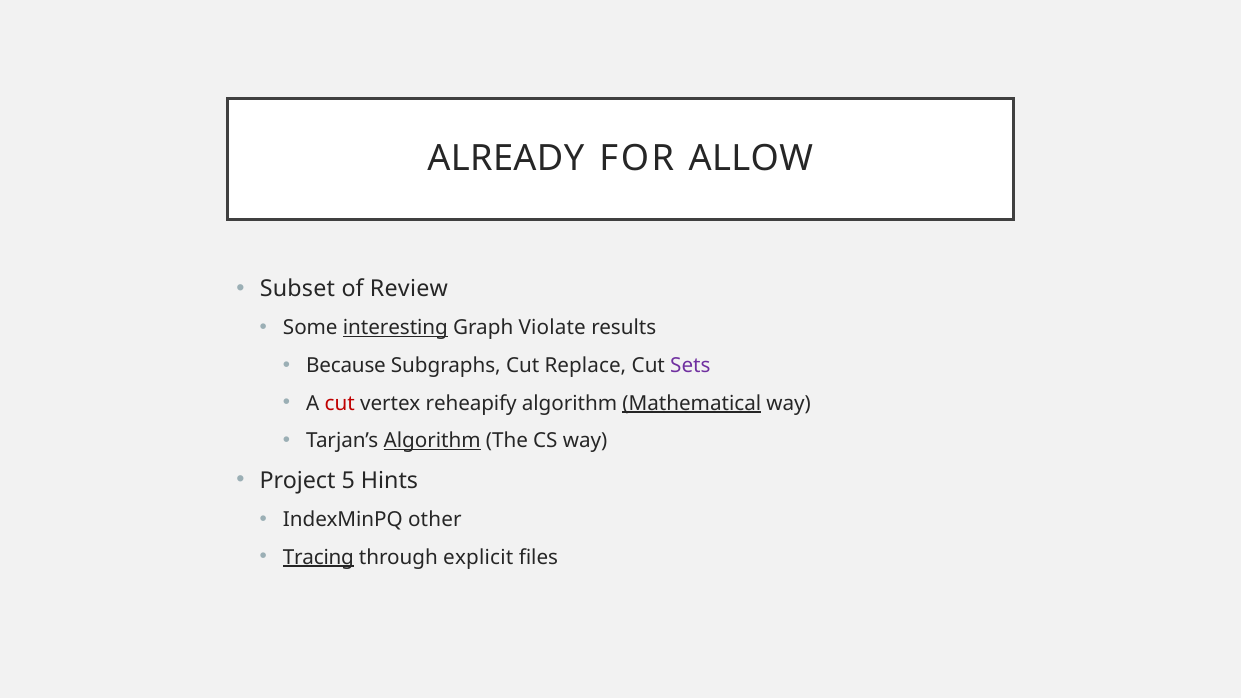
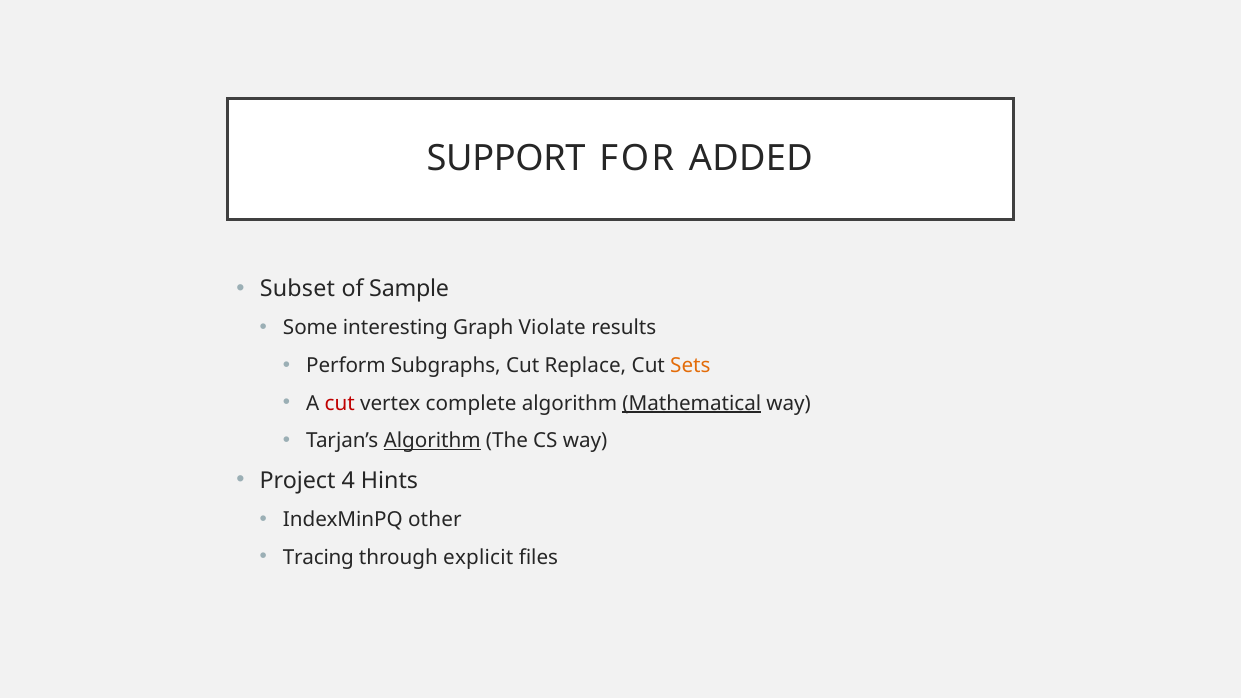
ALREADY: ALREADY -> SUPPORT
ALLOW: ALLOW -> ADDED
Review: Review -> Sample
interesting underline: present -> none
Because: Because -> Perform
Sets colour: purple -> orange
reheapify: reheapify -> complete
5: 5 -> 4
Tracing underline: present -> none
